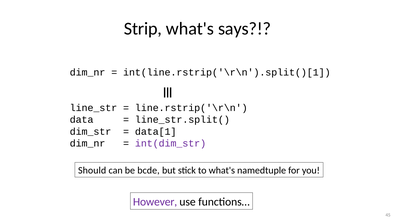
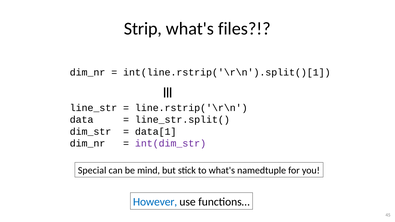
says: says -> files
Should: Should -> Special
bcde: bcde -> mind
However colour: purple -> blue
